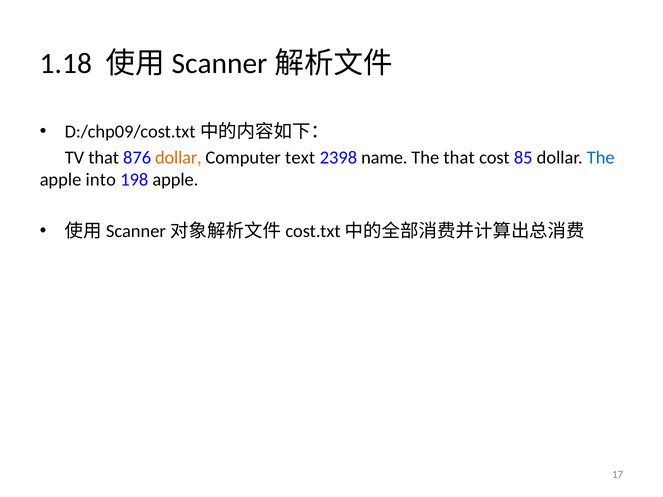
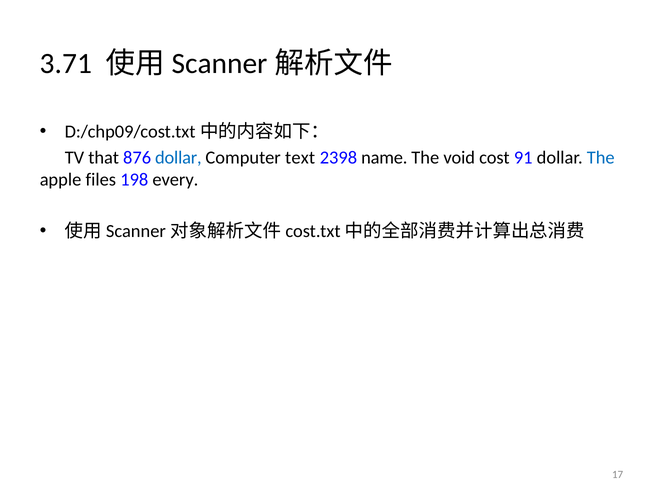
1.18: 1.18 -> 3.71
dollar at (178, 158) colour: orange -> blue
The that: that -> void
85: 85 -> 91
into: into -> files
198 apple: apple -> every
